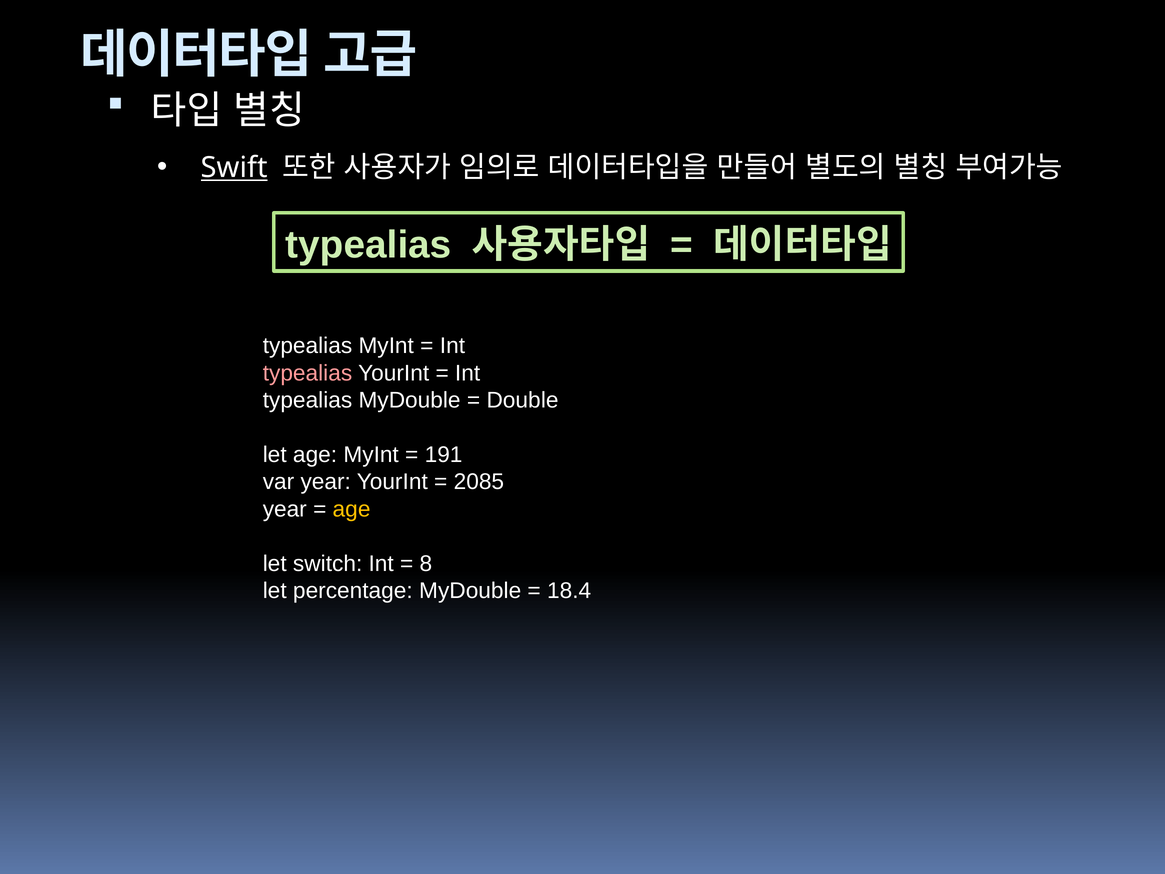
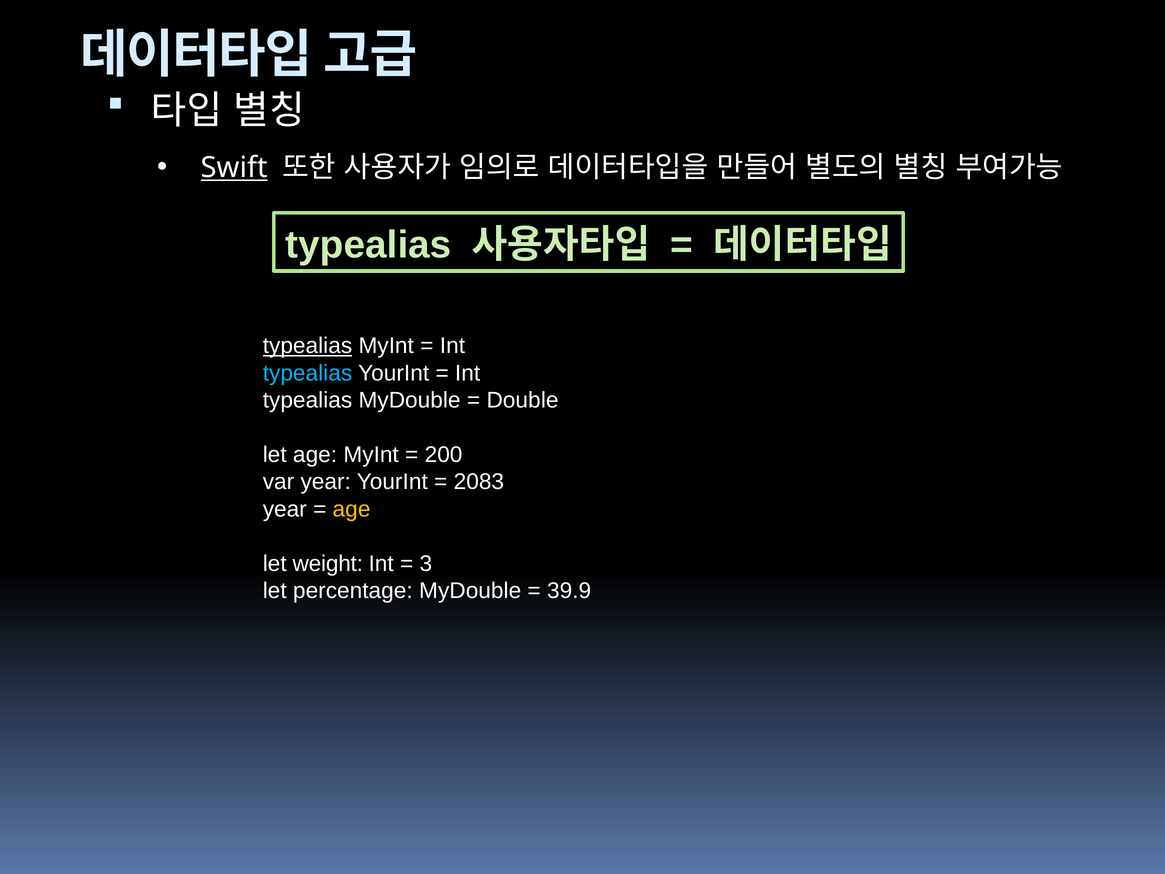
typealias at (307, 346) underline: none -> present
typealias at (307, 373) colour: pink -> light blue
191: 191 -> 200
2085: 2085 -> 2083
switch: switch -> weight
8: 8 -> 3
18.4: 18.4 -> 39.9
